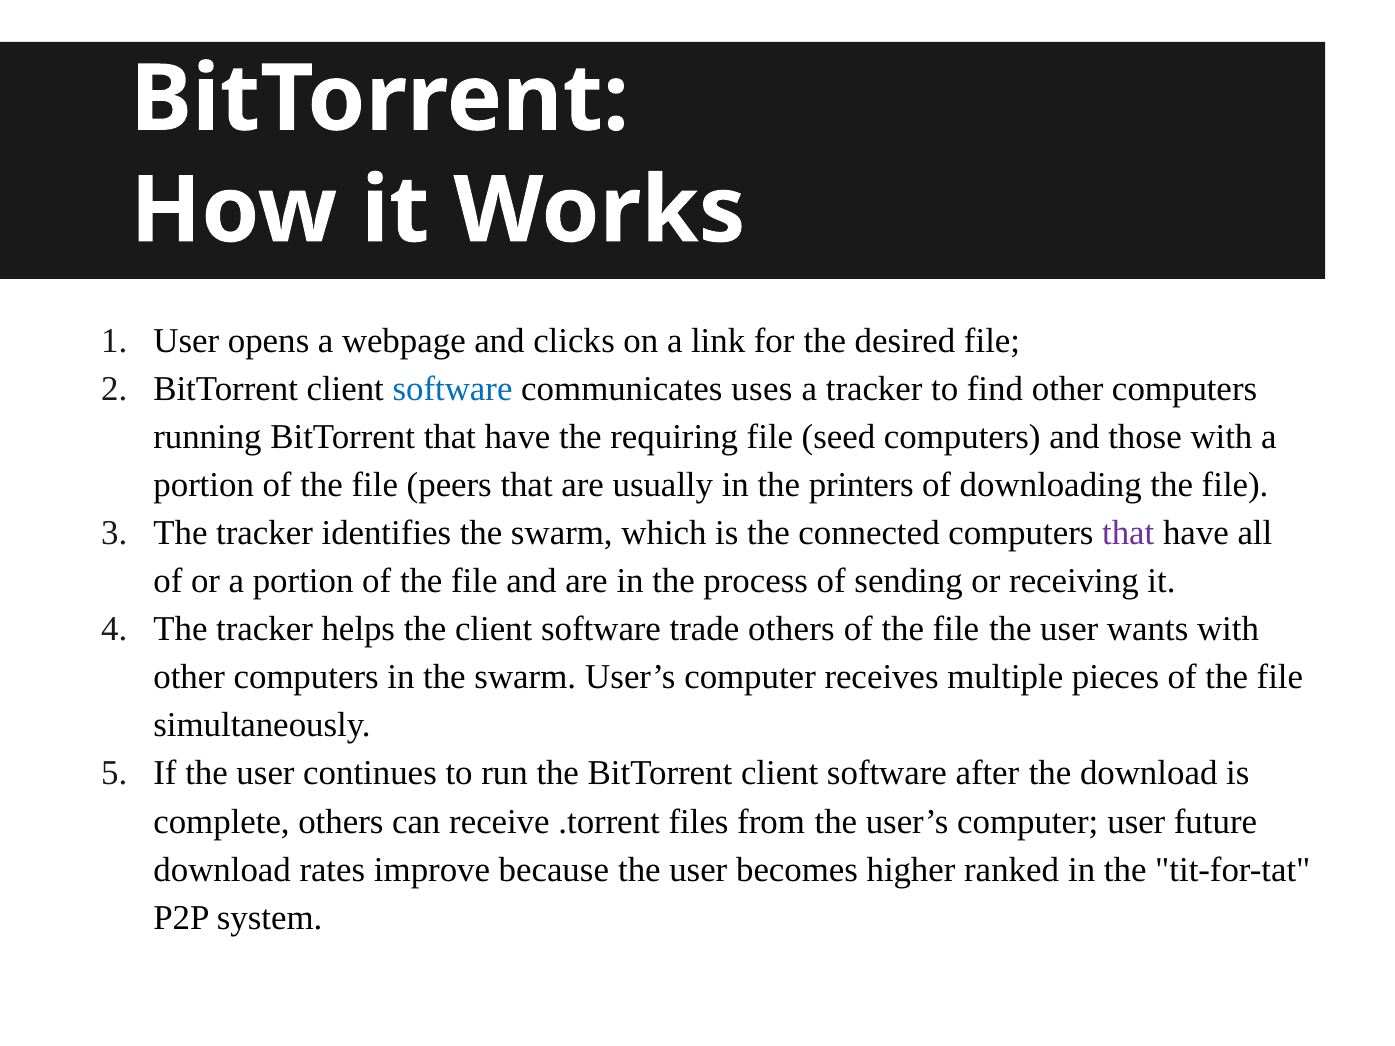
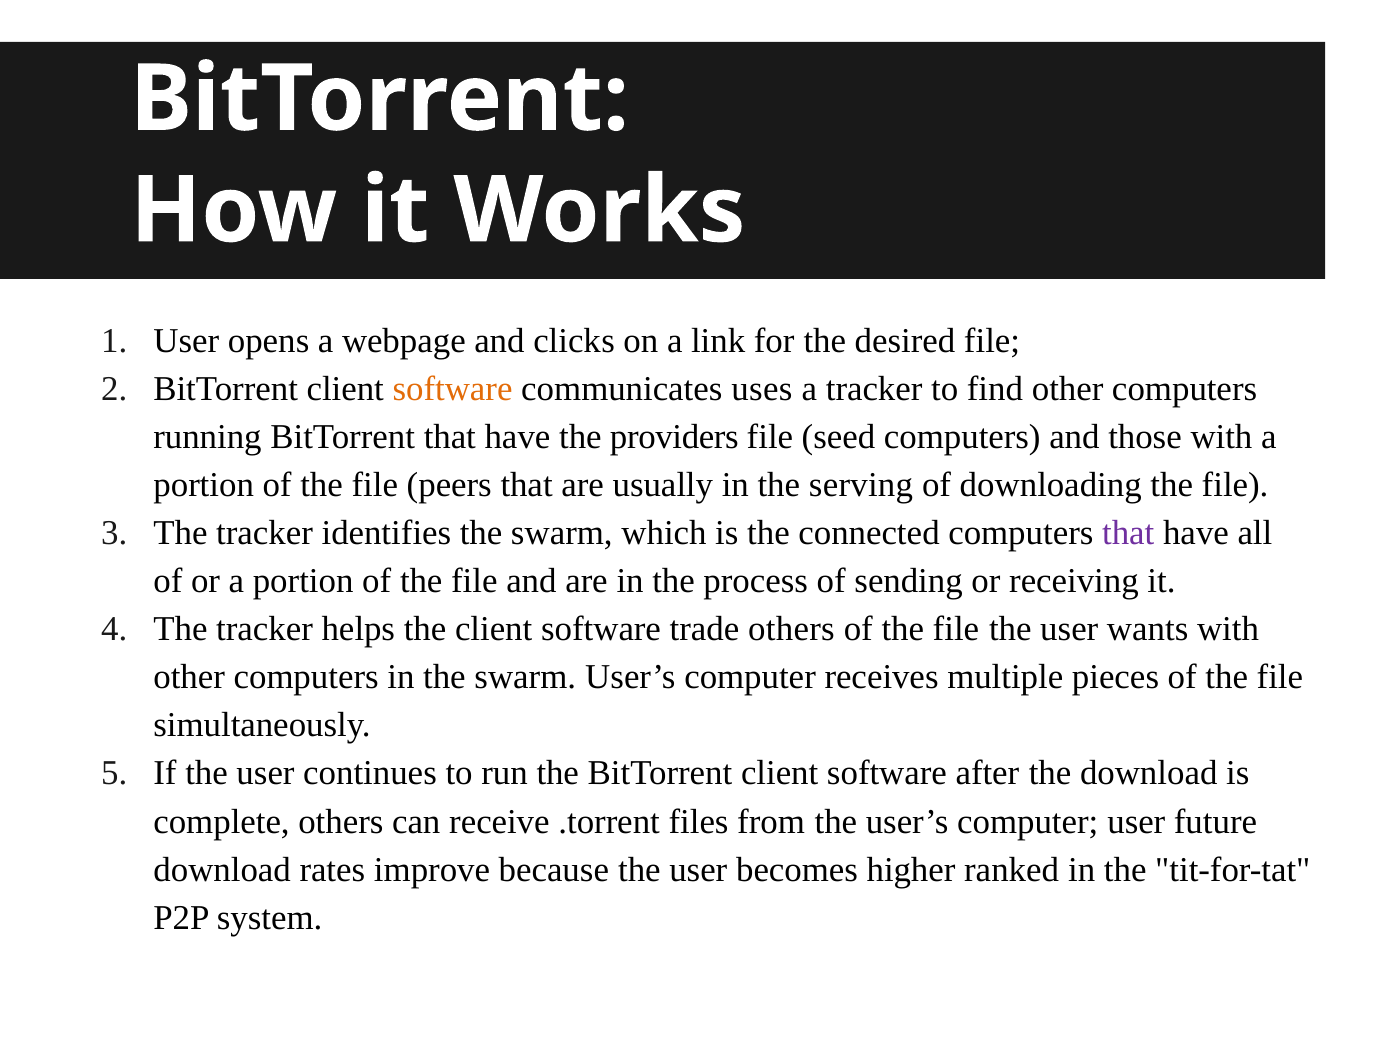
software at (453, 389) colour: blue -> orange
requiring: requiring -> providers
printers: printers -> serving
